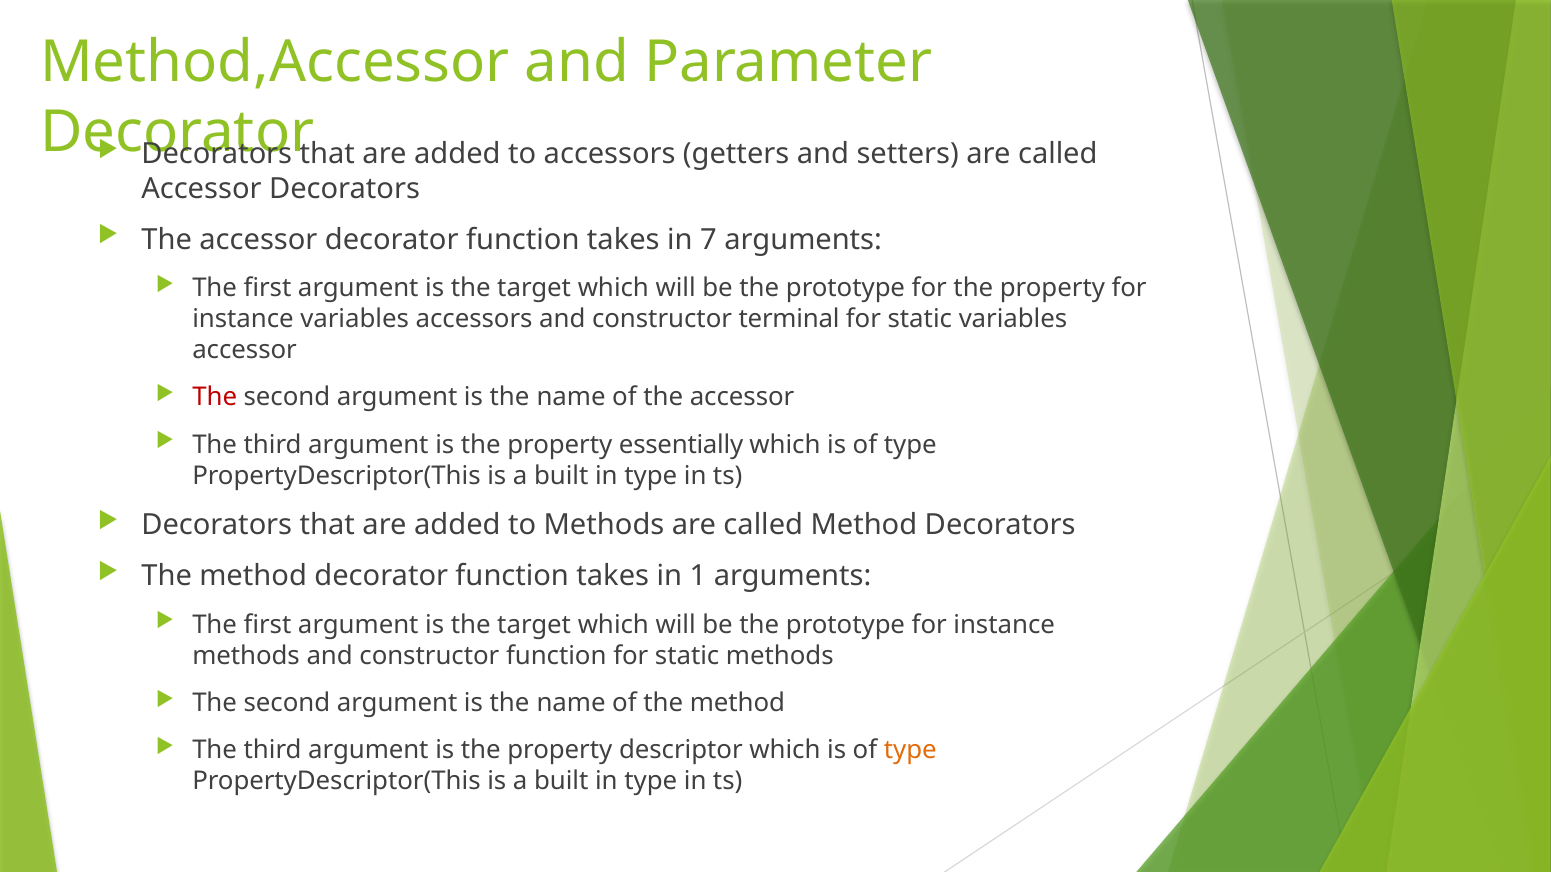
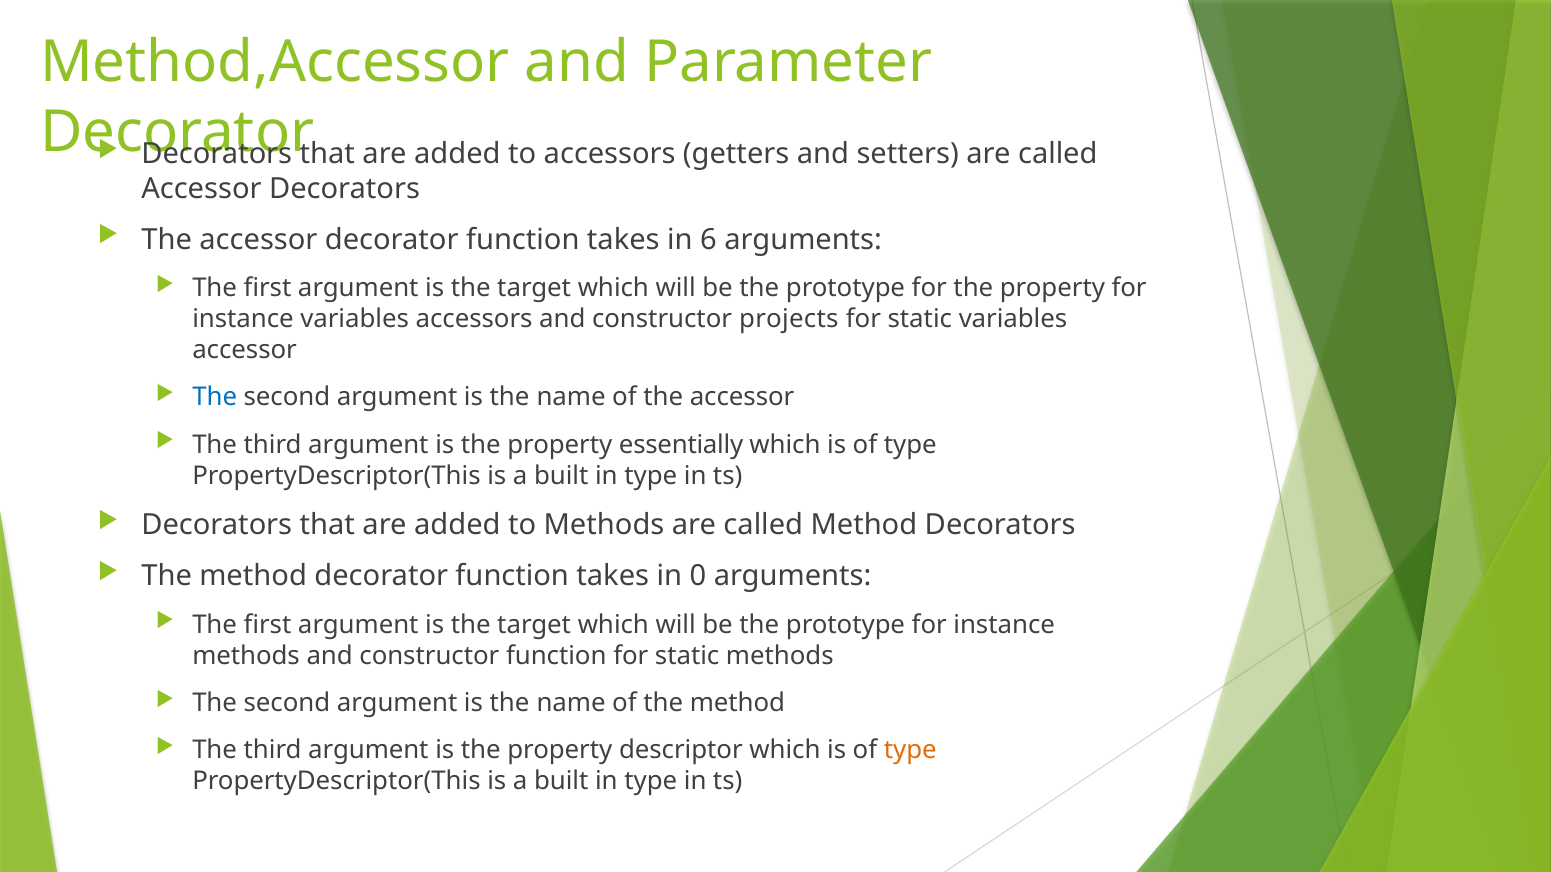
7: 7 -> 6
terminal: terminal -> projects
The at (215, 398) colour: red -> blue
1: 1 -> 0
